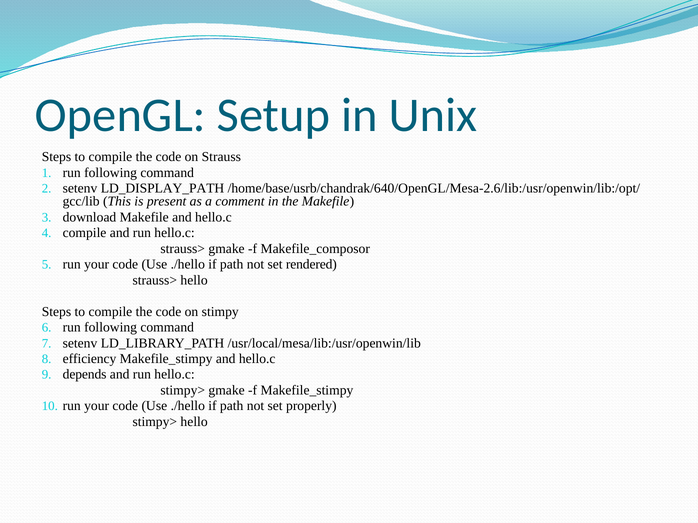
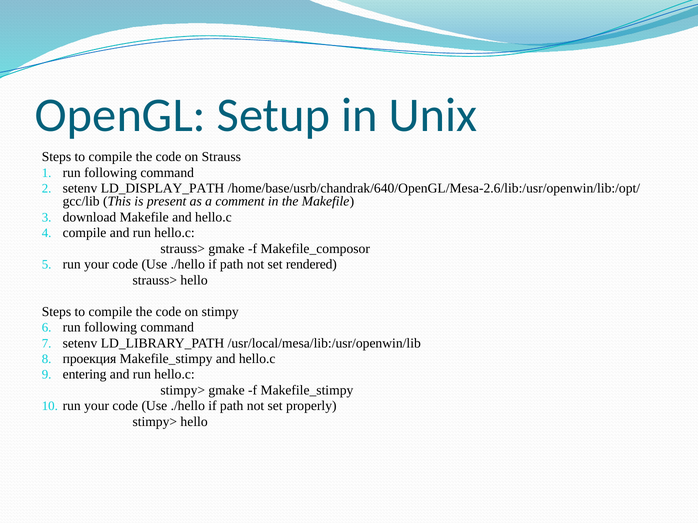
efficiency: efficiency -> проекция
depends: depends -> entering
